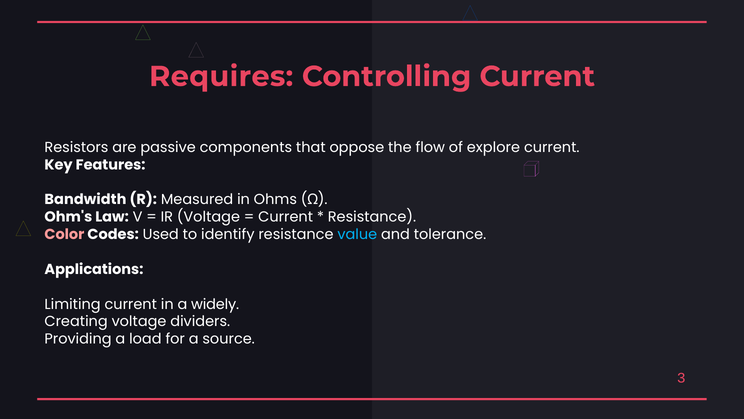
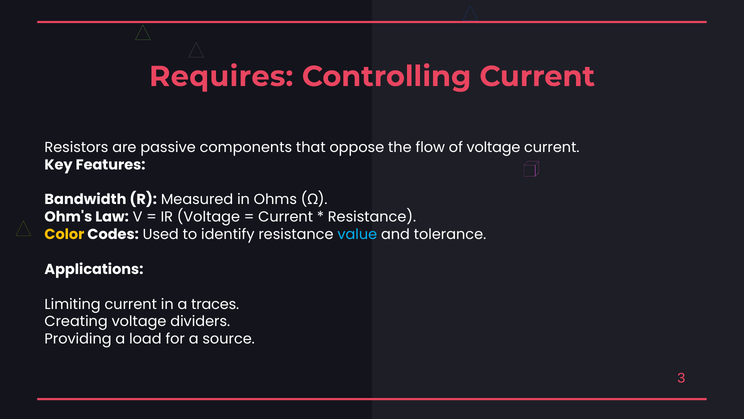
of explore: explore -> voltage
Color colour: pink -> yellow
widely: widely -> traces
